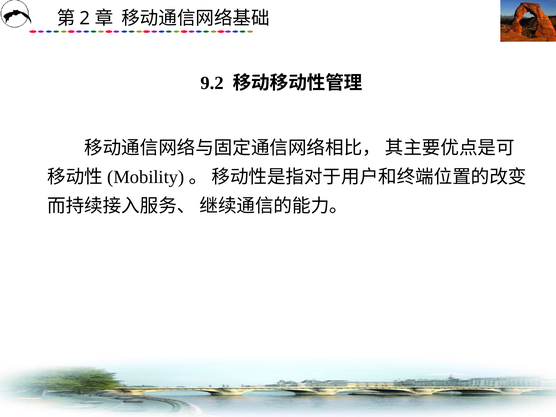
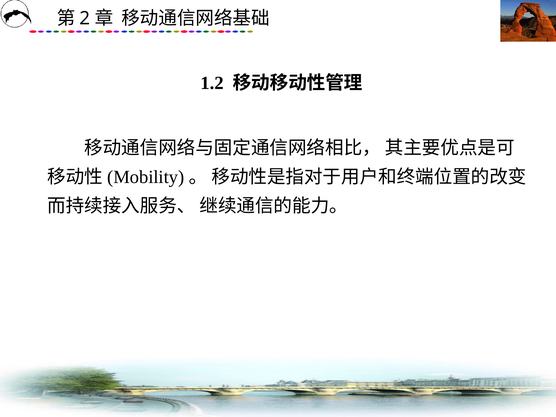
9.2: 9.2 -> 1.2
